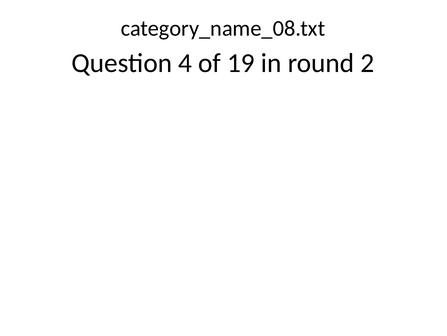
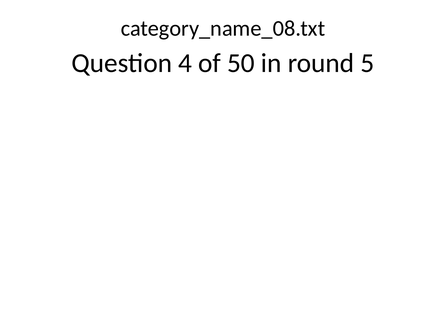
19: 19 -> 50
2: 2 -> 5
